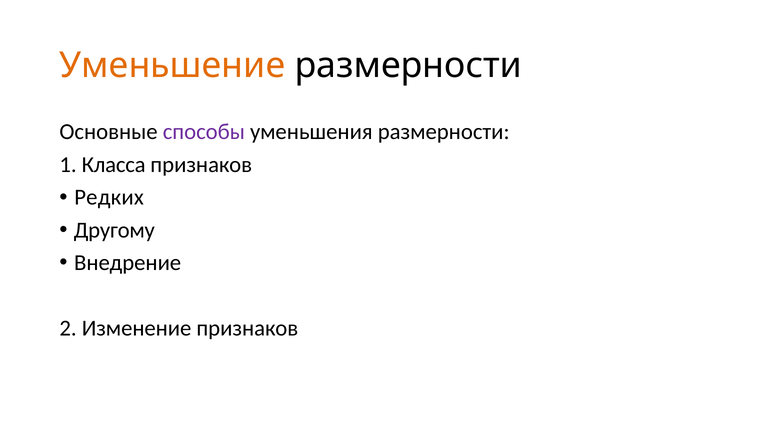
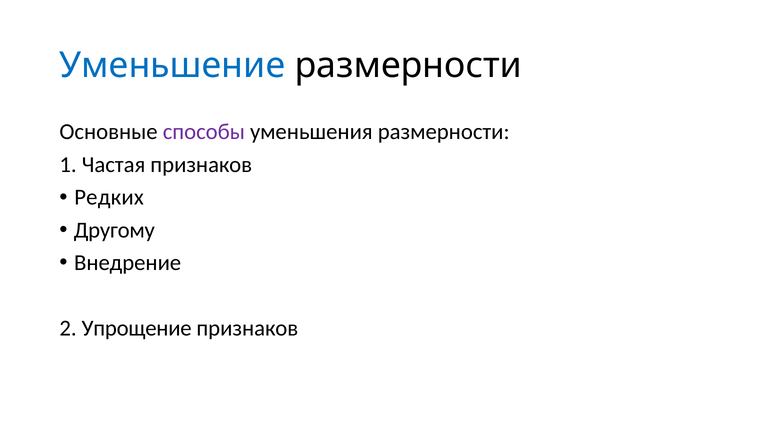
Уменьшение colour: orange -> blue
Класса: Класса -> Частая
Изменение: Изменение -> Упрощение
